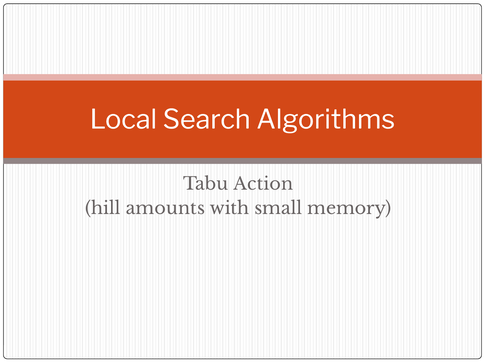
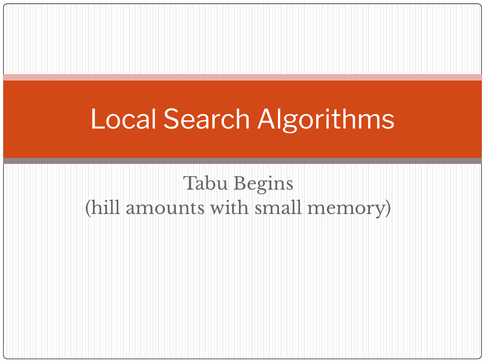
Action: Action -> Begins
